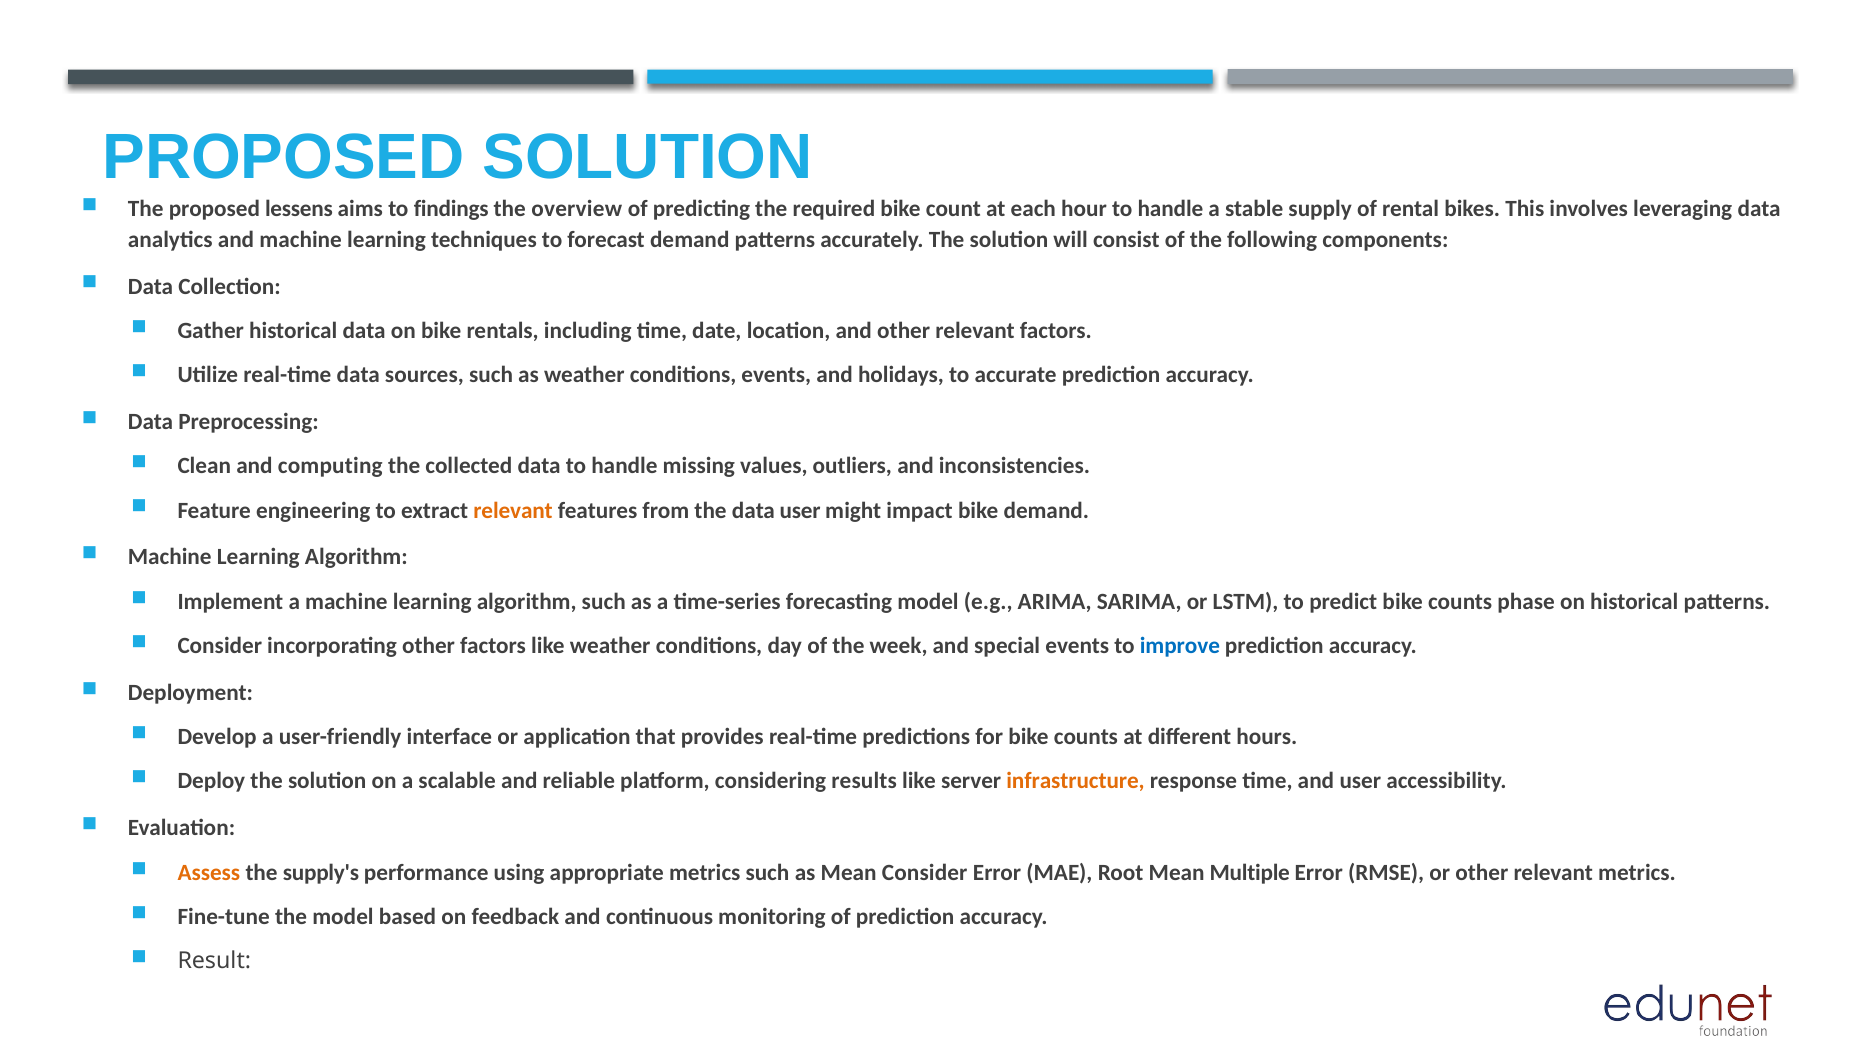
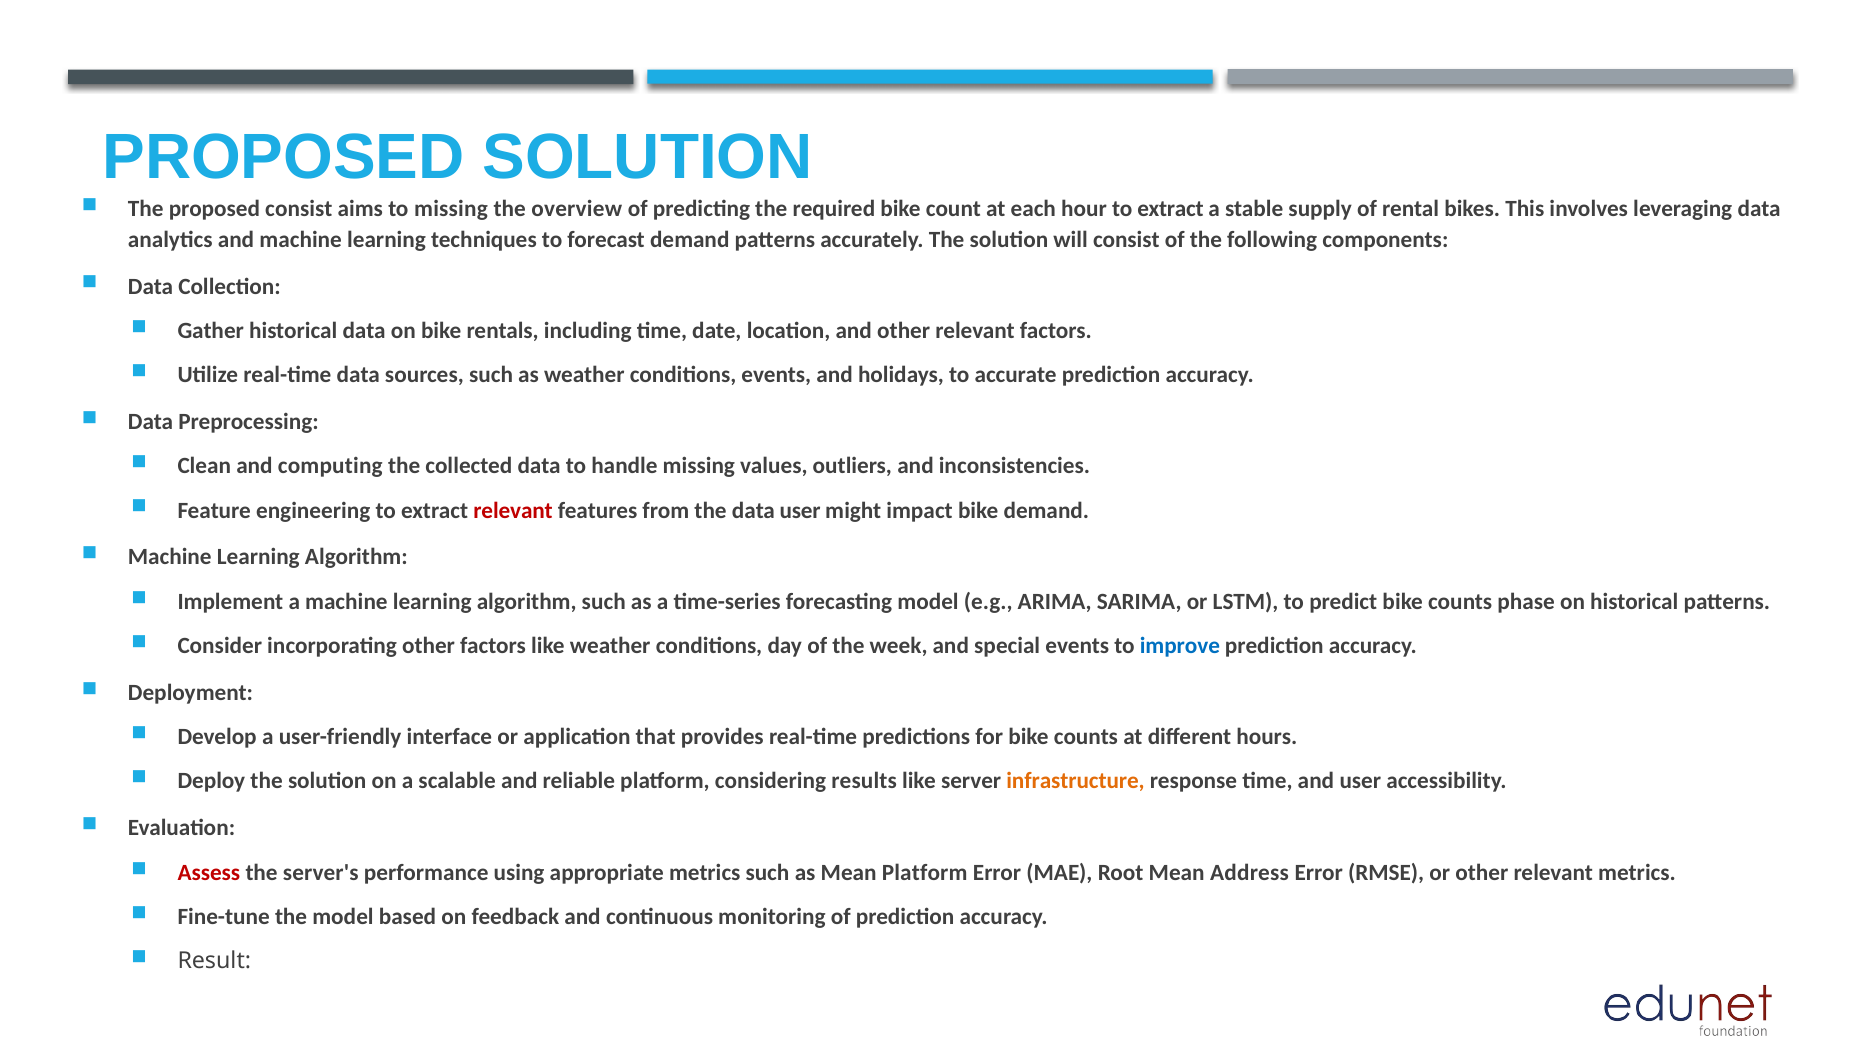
proposed lessens: lessens -> consist
to findings: findings -> missing
hour to handle: handle -> extract
relevant at (513, 510) colour: orange -> red
Assess colour: orange -> red
supply's: supply's -> server's
Mean Consider: Consider -> Platform
Multiple: Multiple -> Address
